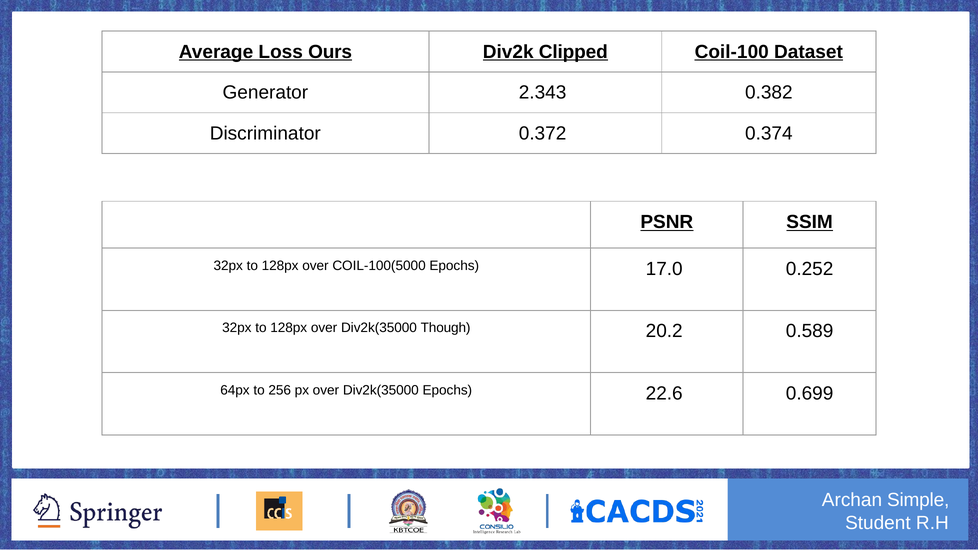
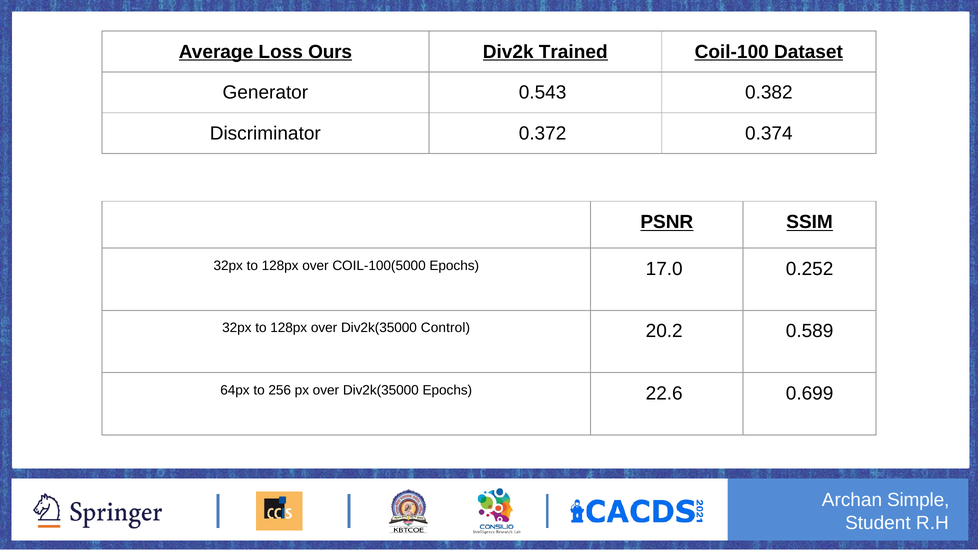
Clipped: Clipped -> Trained
2.343: 2.343 -> 0.543
Though: Though -> Control
